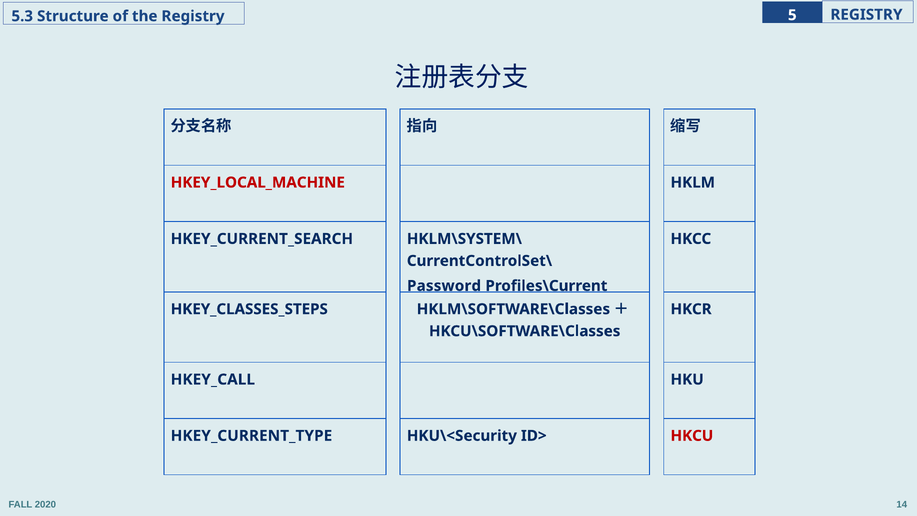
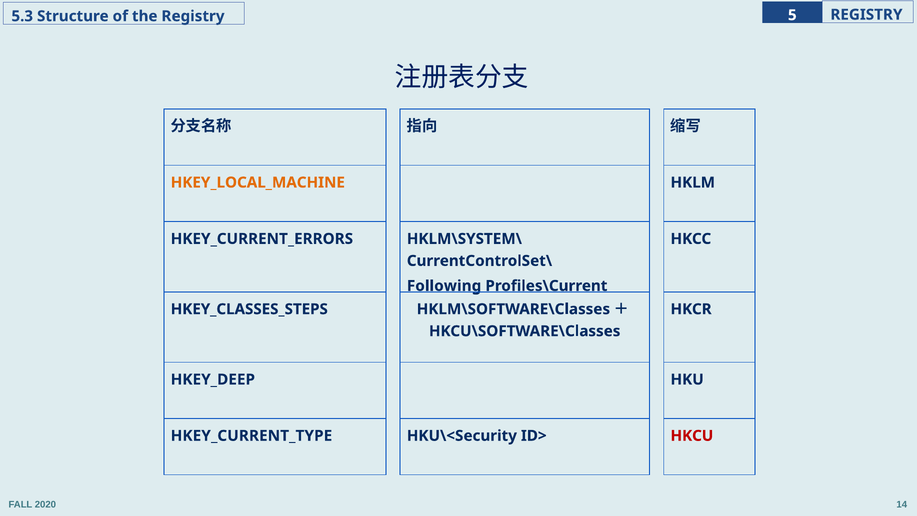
HKEY_LOCAL_MACHINE colour: red -> orange
HKEY_CURRENT_SEARCH: HKEY_CURRENT_SEARCH -> HKEY_CURRENT_ERRORS
Password: Password -> Following
HKEY_CALL: HKEY_CALL -> HKEY_DEEP
